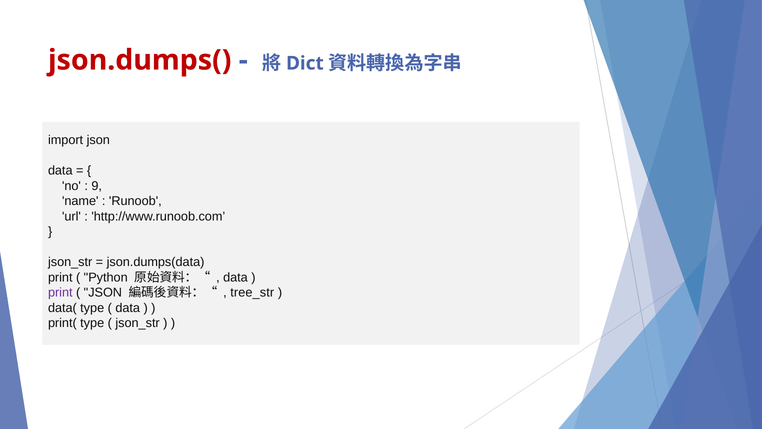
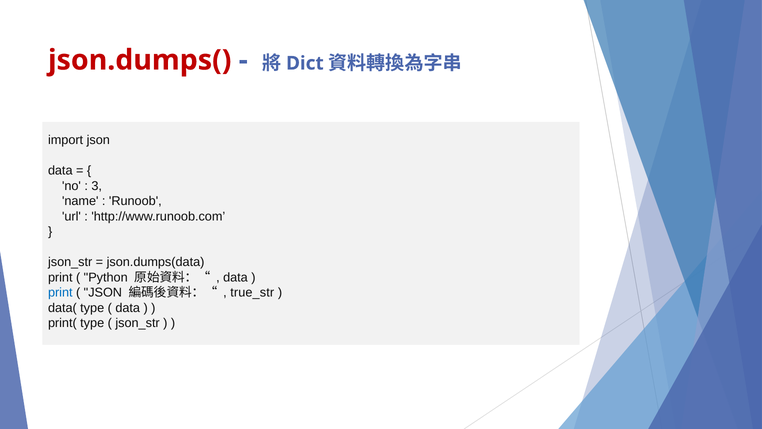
9: 9 -> 3
print at (60, 292) colour: purple -> blue
tree_str: tree_str -> true_str
